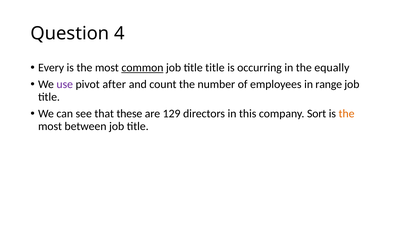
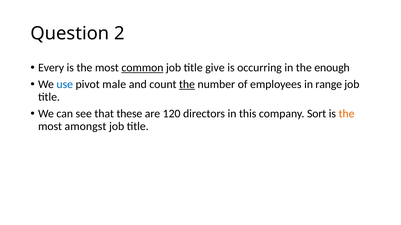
4: 4 -> 2
title title: title -> give
equally: equally -> enough
use colour: purple -> blue
after: after -> male
the at (187, 85) underline: none -> present
129: 129 -> 120
between: between -> amongst
